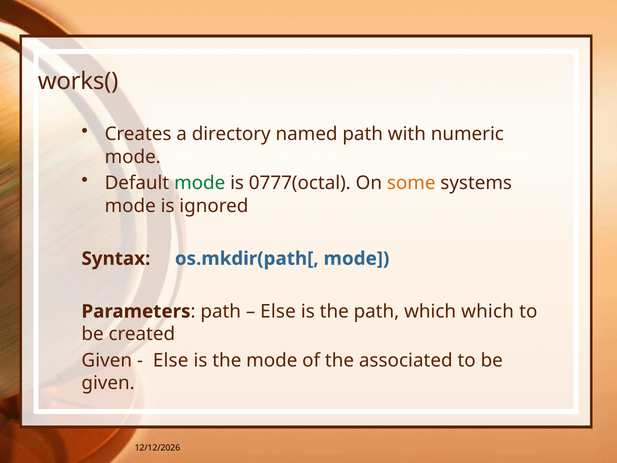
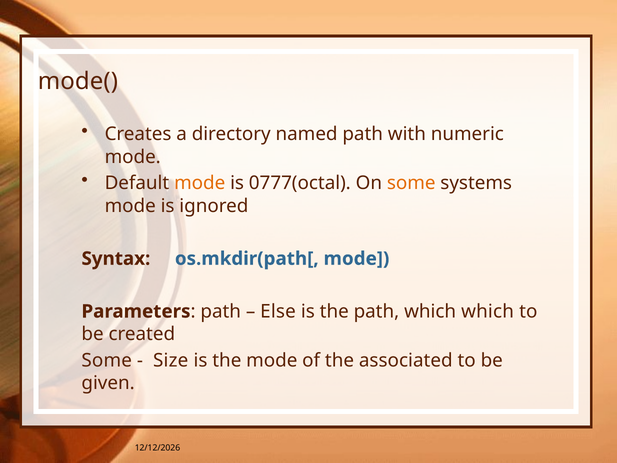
works(: works( -> mode(
mode at (200, 183) colour: green -> orange
Given at (107, 360): Given -> Some
Else at (171, 360): Else -> Size
